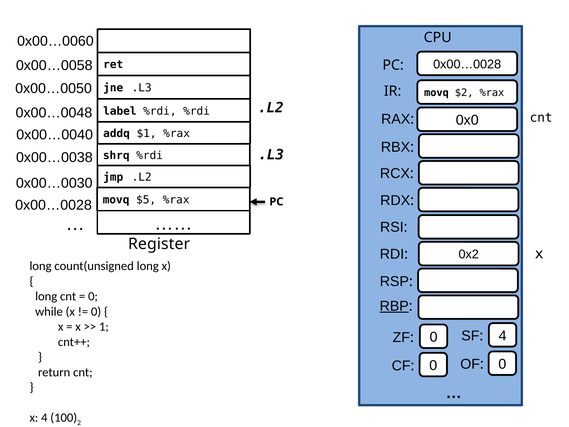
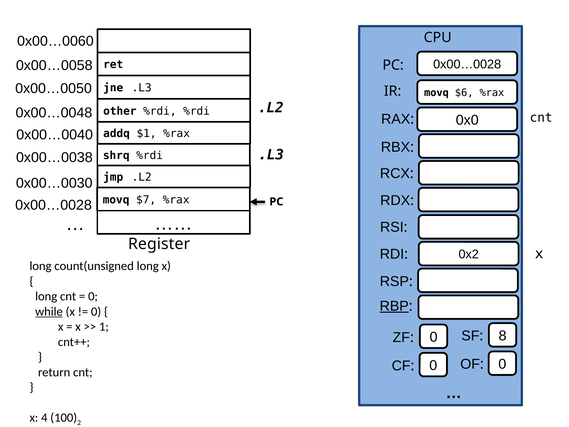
$2: $2 -> $6
label: label -> other
$5: $5 -> $7
while underline: none -> present
4 at (503, 336): 4 -> 8
